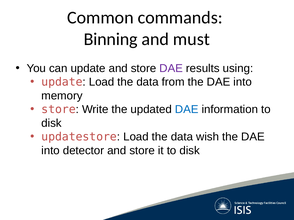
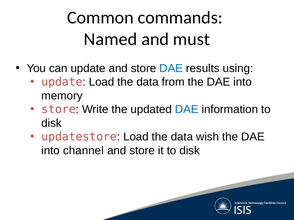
Binning: Binning -> Named
DAE at (171, 68) colour: purple -> blue
detector: detector -> channel
